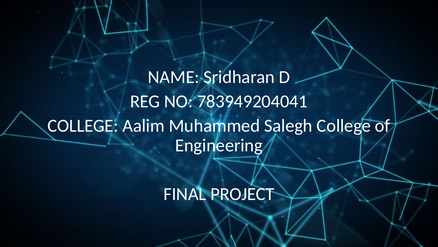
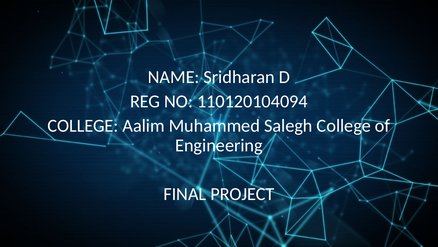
783949204041: 783949204041 -> 110120104094
